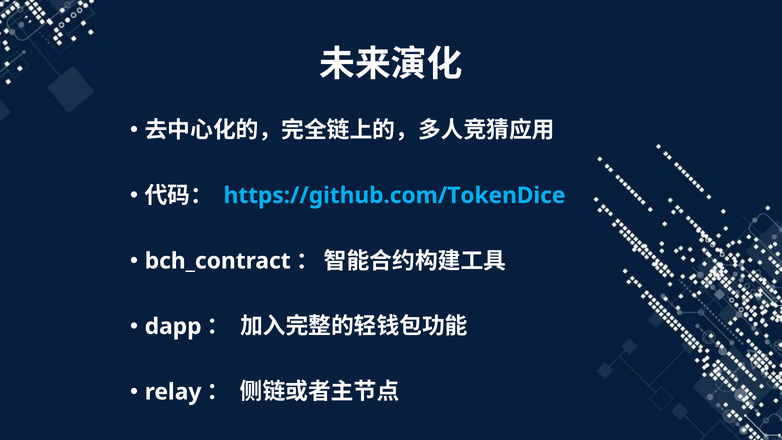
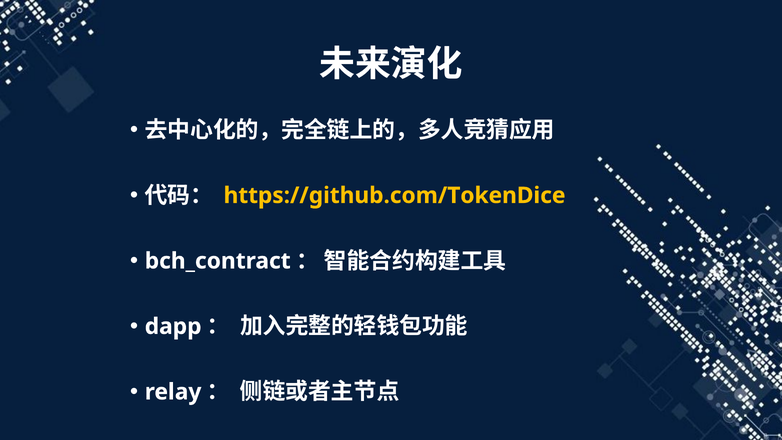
https://github.com/TokenDice colour: light blue -> yellow
